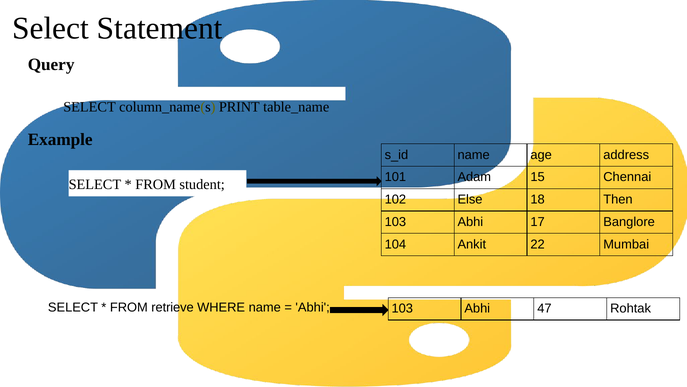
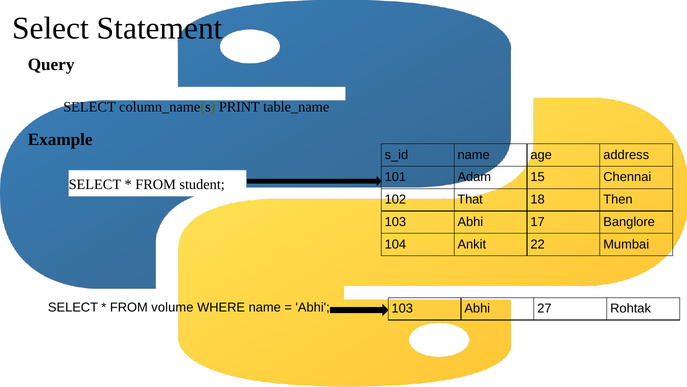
Else: Else -> That
retrieve: retrieve -> volume
47: 47 -> 27
